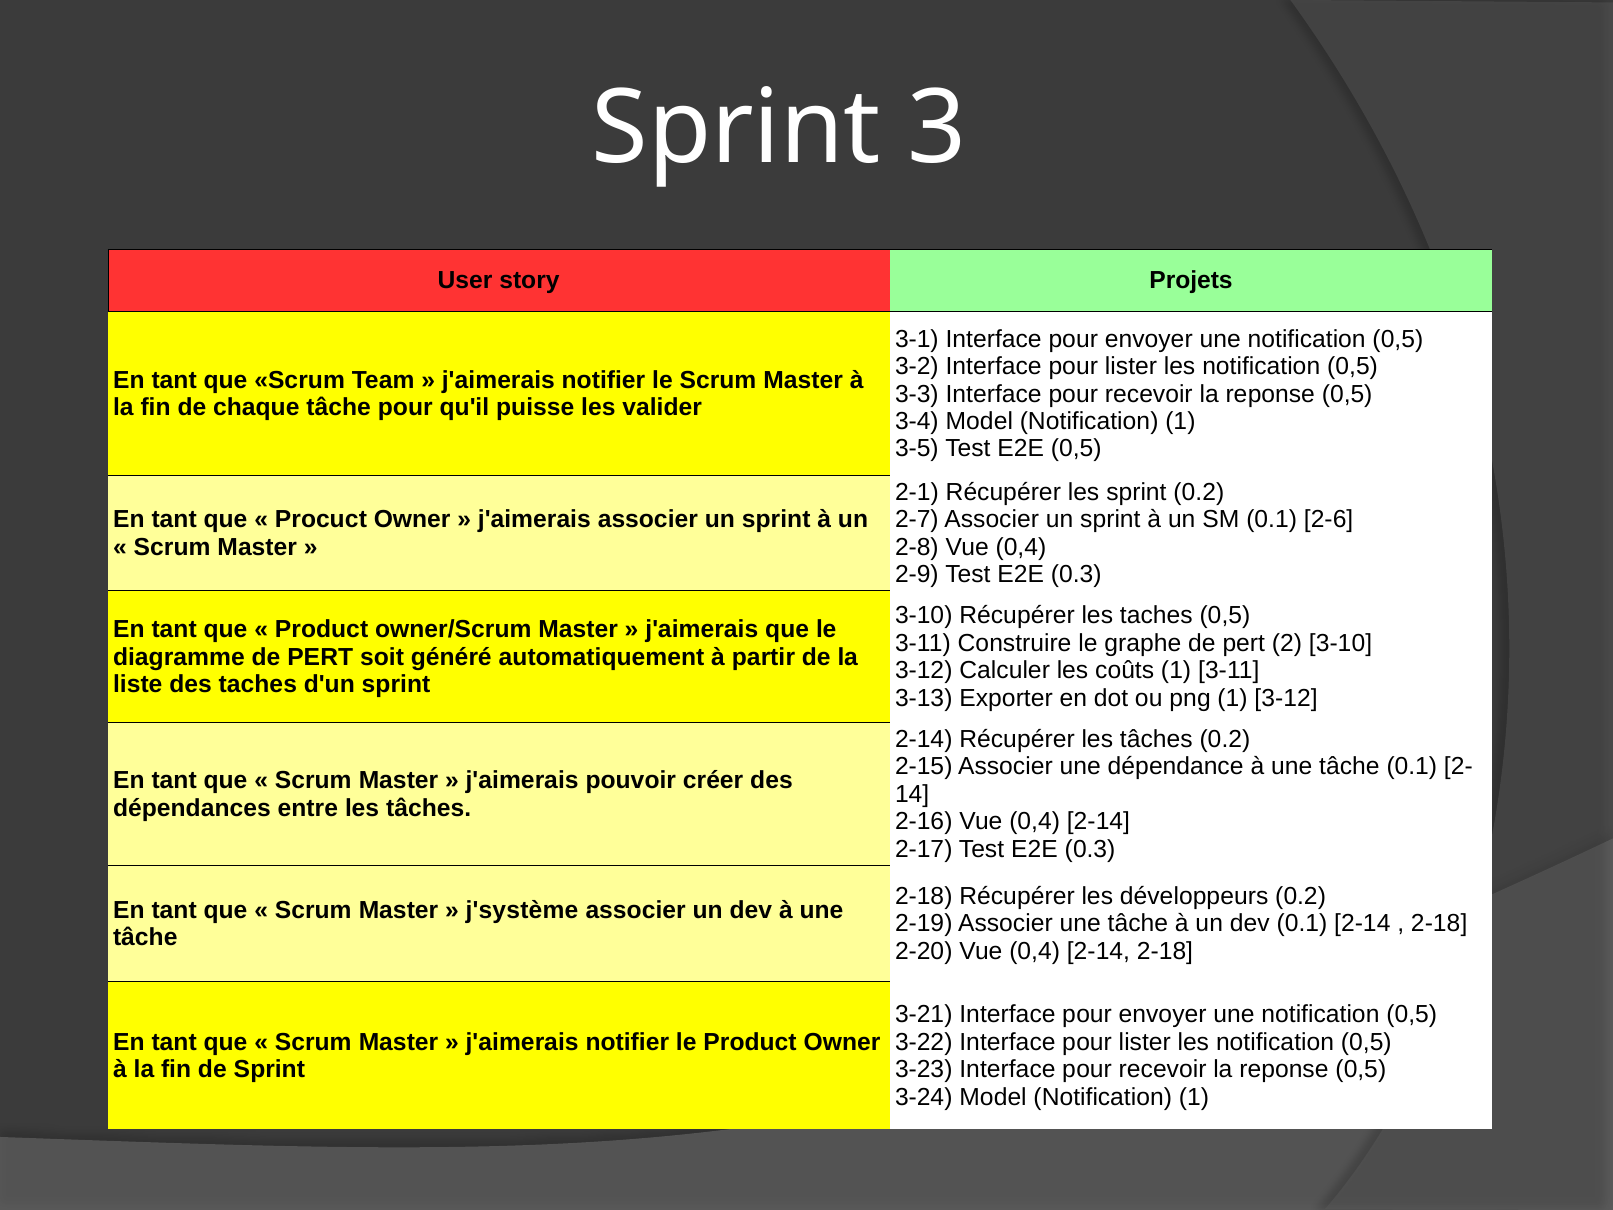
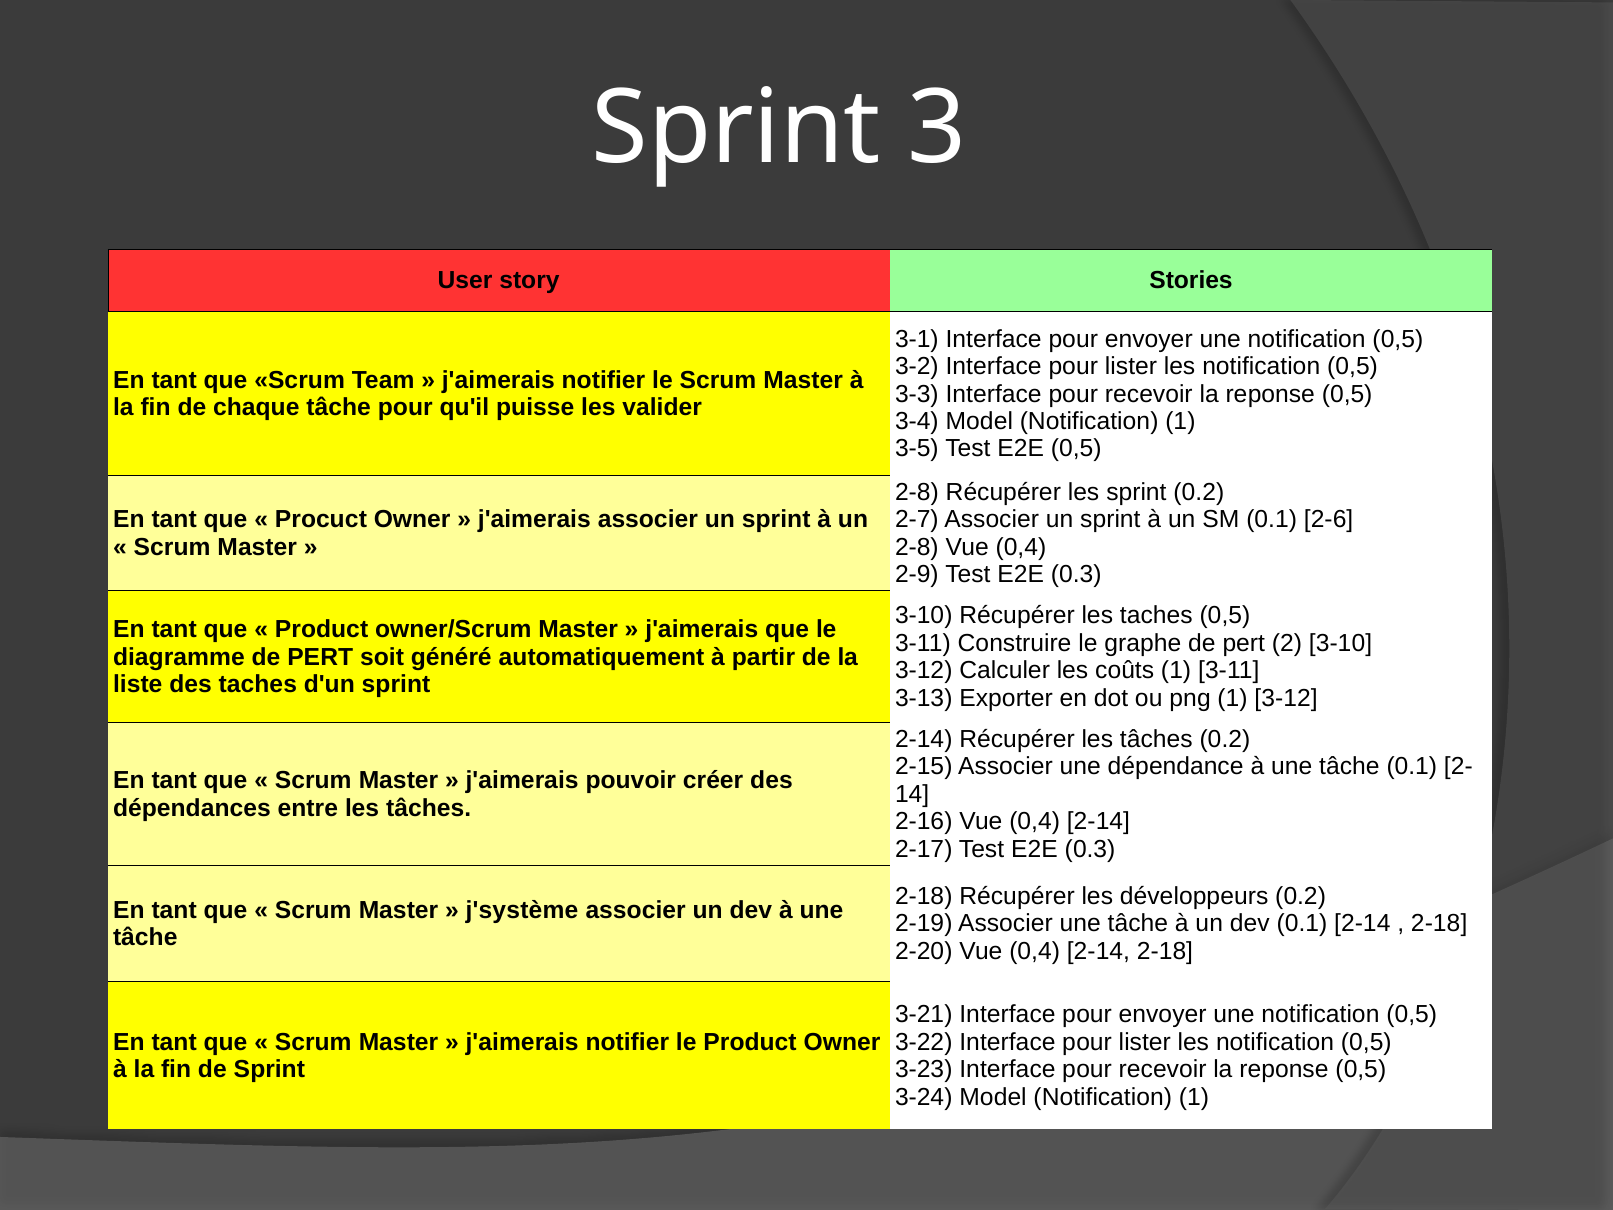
Projets: Projets -> Stories
2-1 at (917, 492): 2-1 -> 2-8
